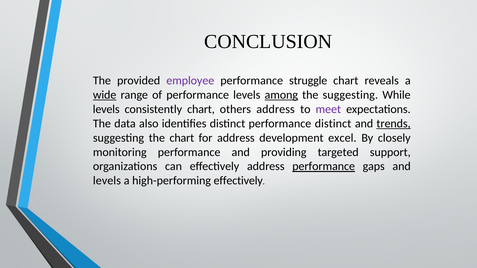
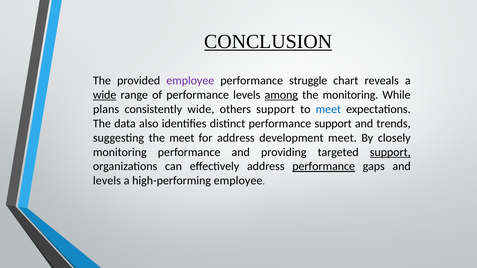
CONCLUSION underline: none -> present
the suggesting: suggesting -> monitoring
levels at (106, 109): levels -> plans
consistently chart: chart -> wide
others address: address -> support
meet at (328, 109) colour: purple -> blue
performance distinct: distinct -> support
trends underline: present -> none
the chart: chart -> meet
development excel: excel -> meet
support at (390, 152) underline: none -> present
high-performing effectively: effectively -> employee
